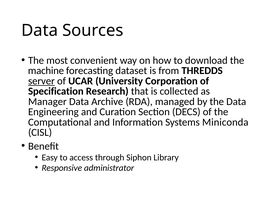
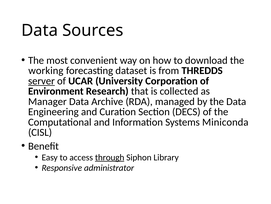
machine: machine -> working
Specification: Specification -> Environment
through underline: none -> present
